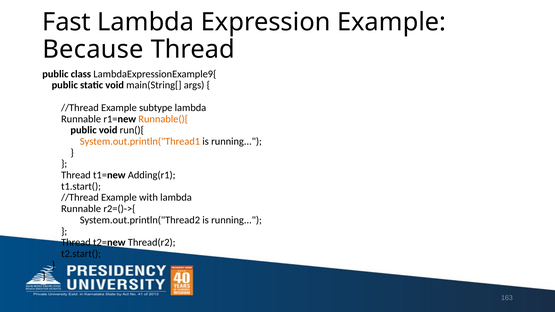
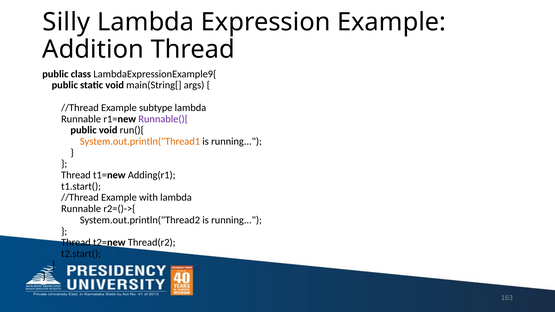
Fast: Fast -> Silly
Because: Because -> Addition
Runnable(){ colour: orange -> purple
